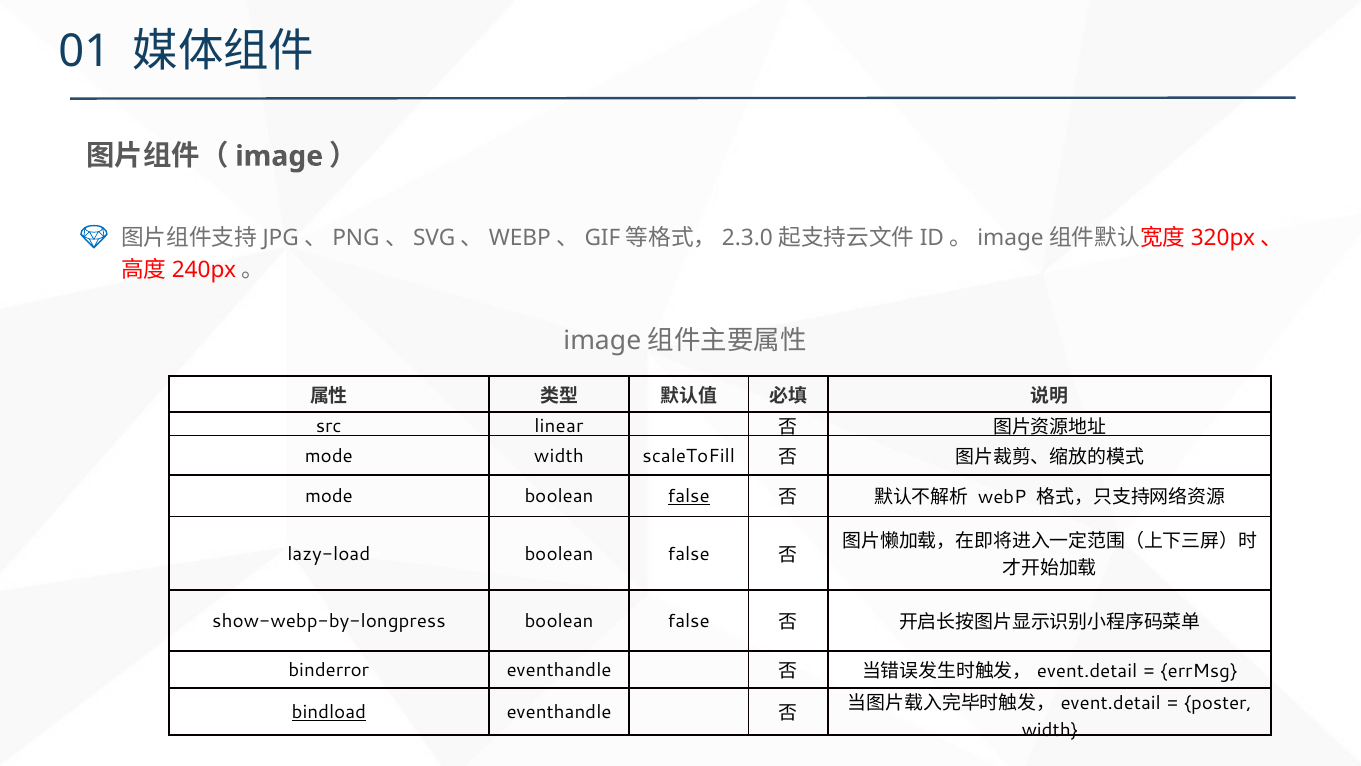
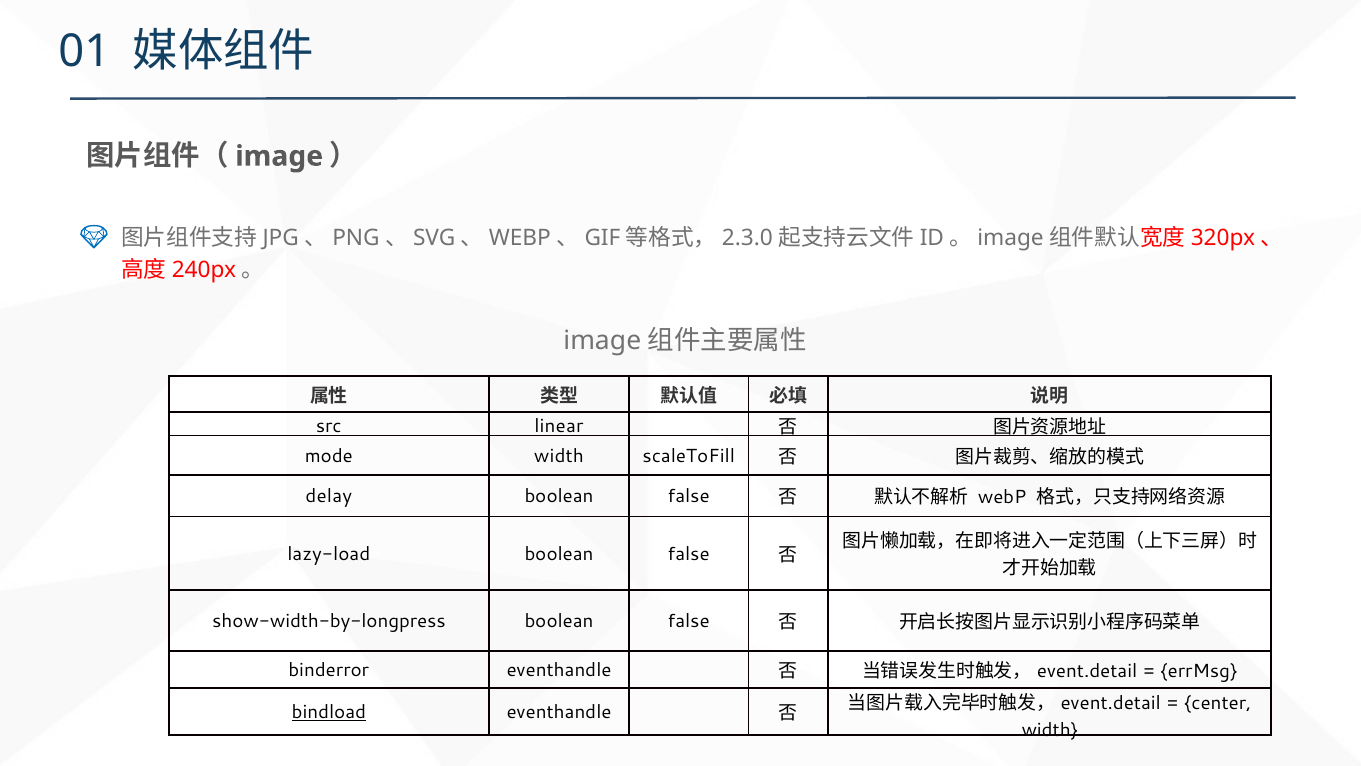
mode at (329, 496): mode -> delay
false at (689, 496) underline: present -> none
show-webp-by-longpress: show-webp-by-longpress -> show-width-by-longpress
poster: poster -> center
